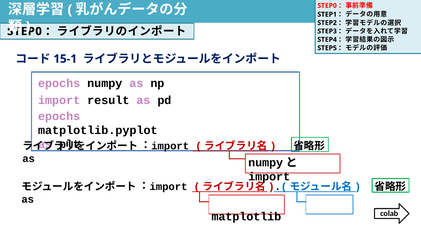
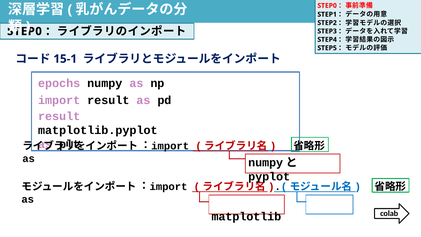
epochs at (59, 116): epochs -> result
import at (269, 176): import -> pyplot
